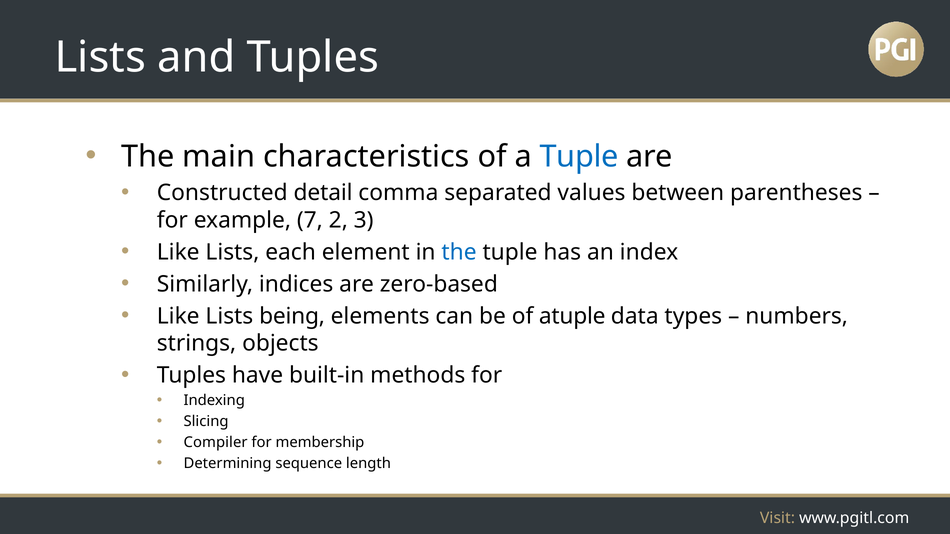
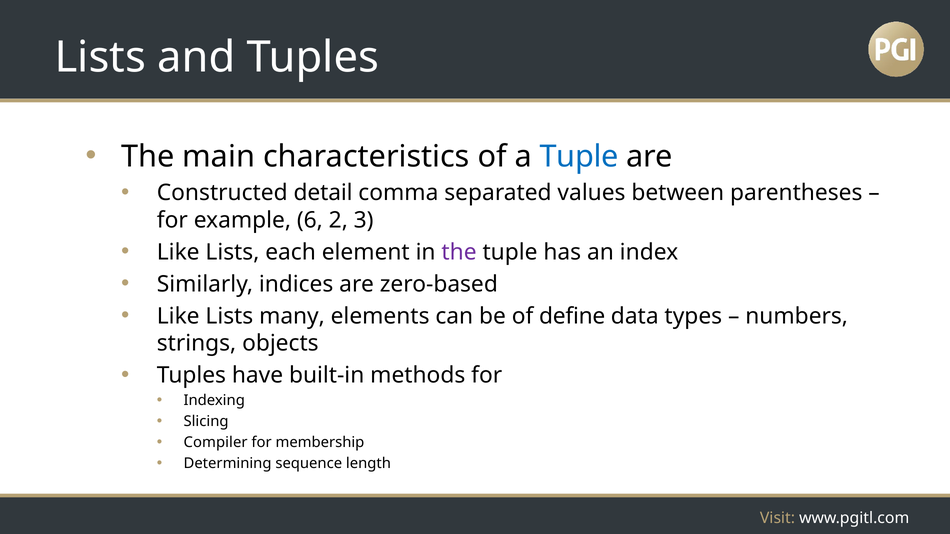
7: 7 -> 6
the at (459, 252) colour: blue -> purple
being: being -> many
atuple: atuple -> define
